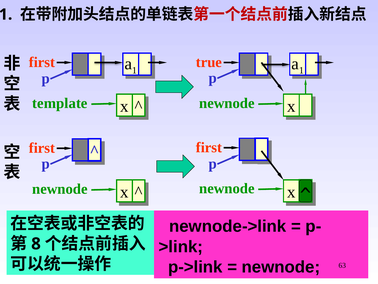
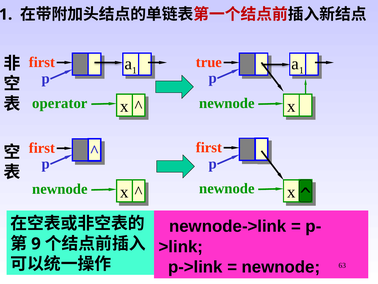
template: template -> operator
8: 8 -> 9
